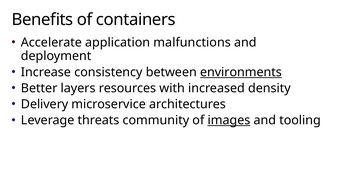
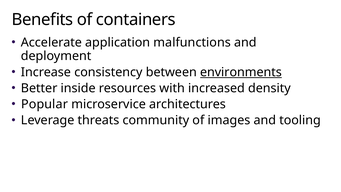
layers: layers -> inside
Delivery: Delivery -> Popular
images underline: present -> none
